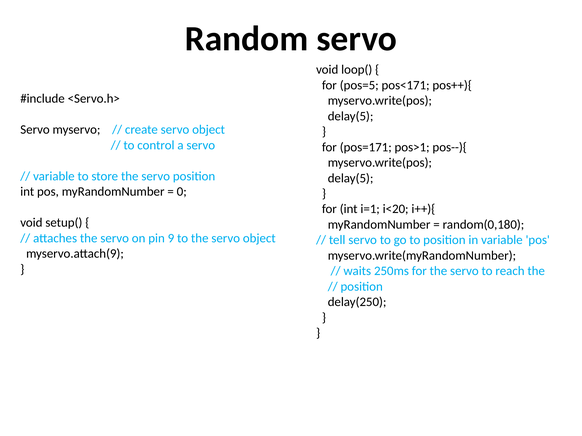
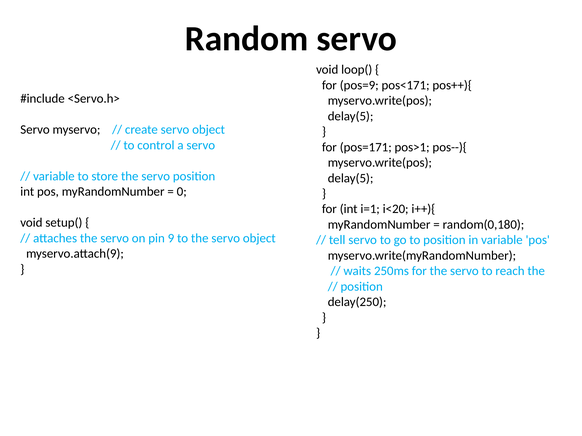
pos=5: pos=5 -> pos=9
